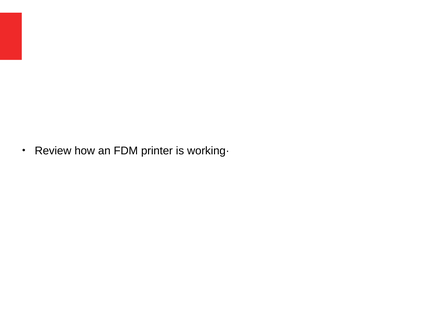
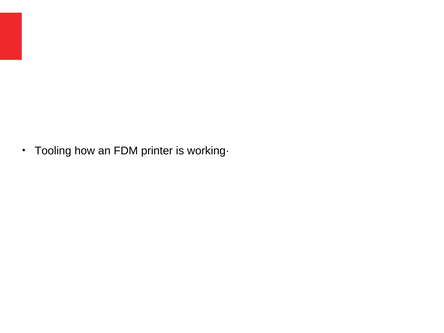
Review: Review -> Tooling
